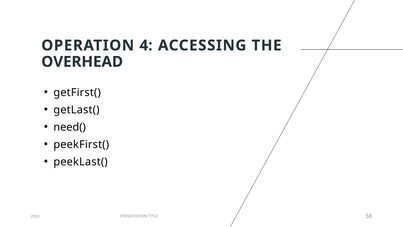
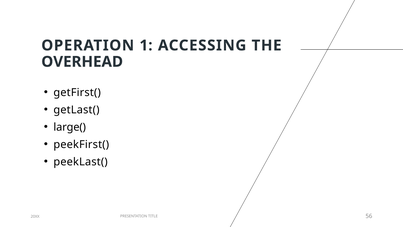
4: 4 -> 1
need(: need( -> large(
